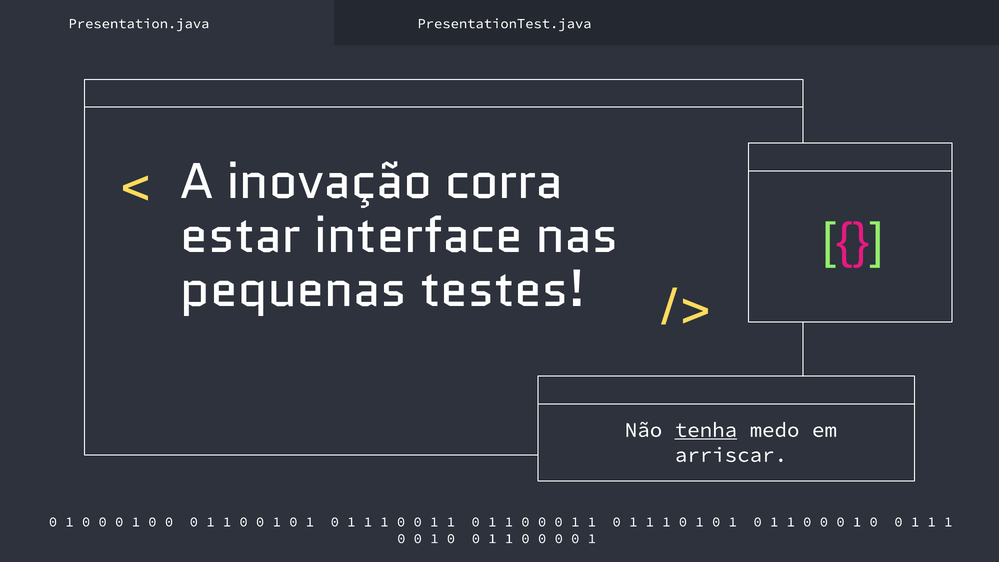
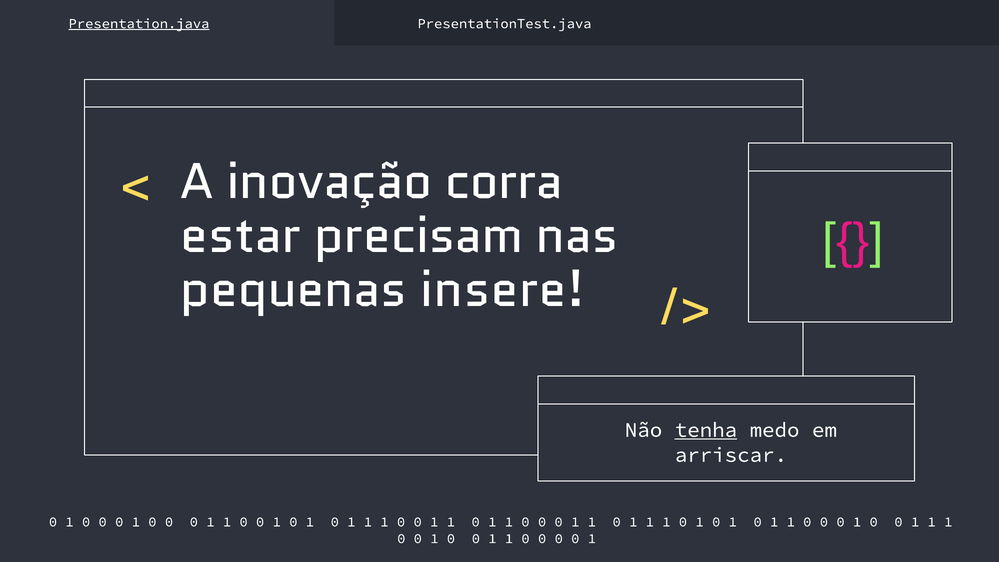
Presentation.java underline: none -> present
interface: interface -> precisam
testes: testes -> insere
